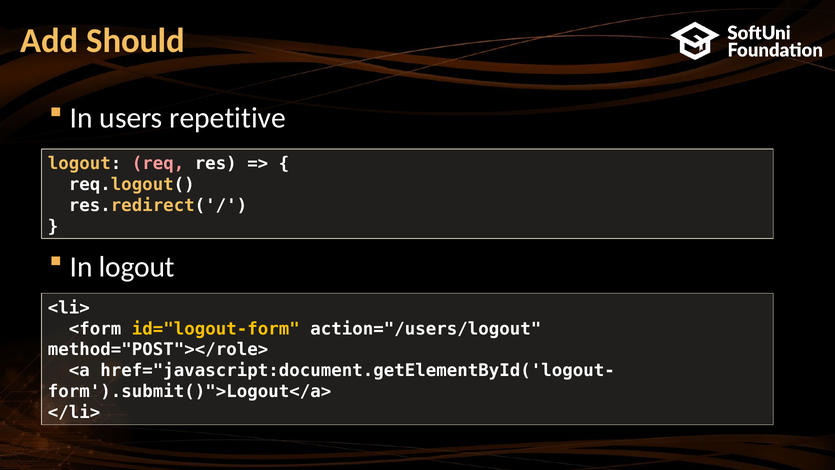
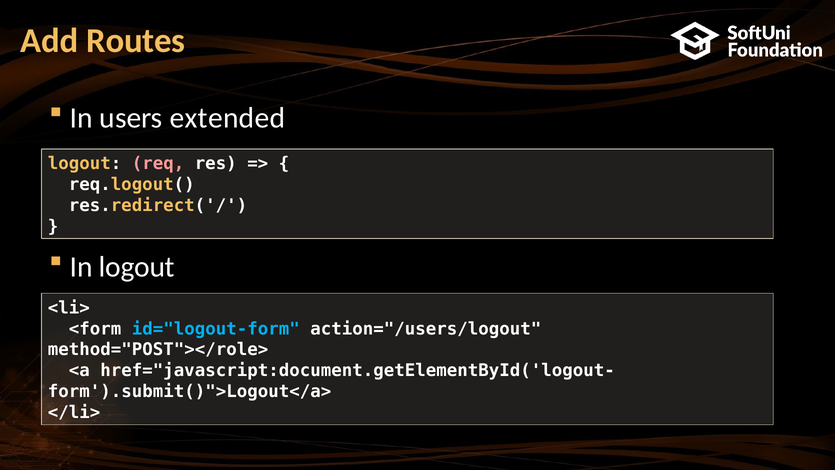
Should: Should -> Routes
repetitive: repetitive -> extended
id="logout-form colour: yellow -> light blue
